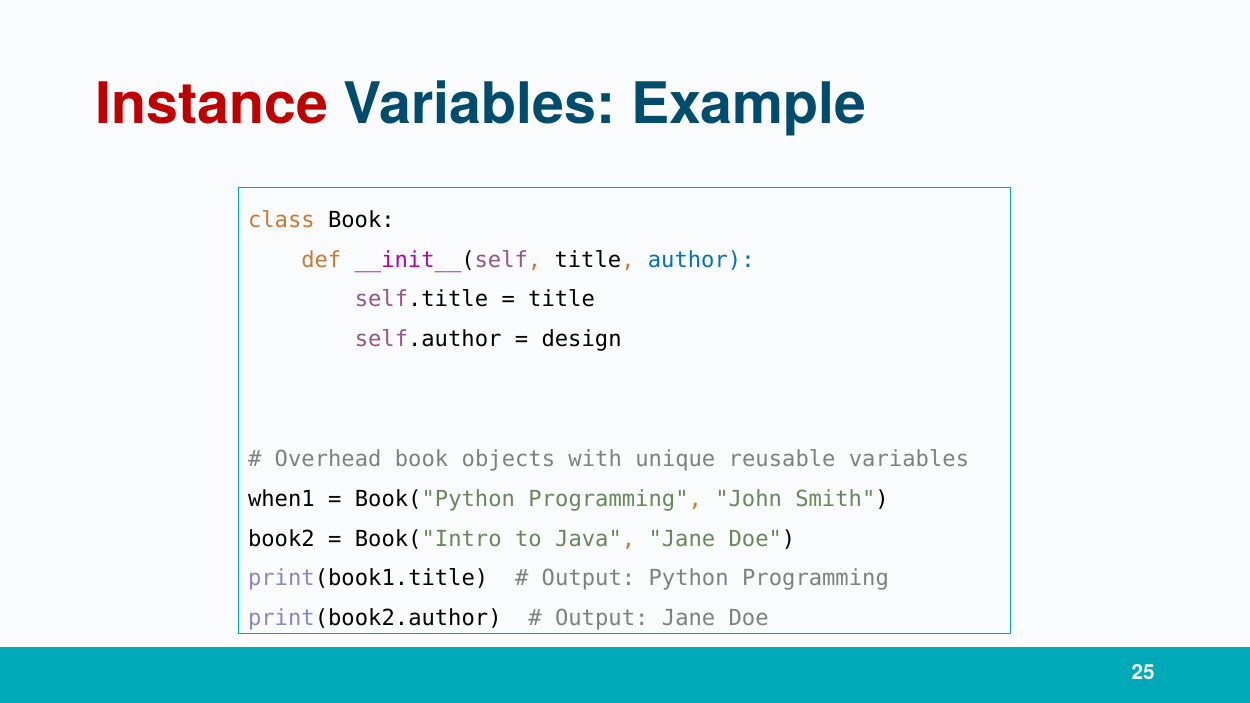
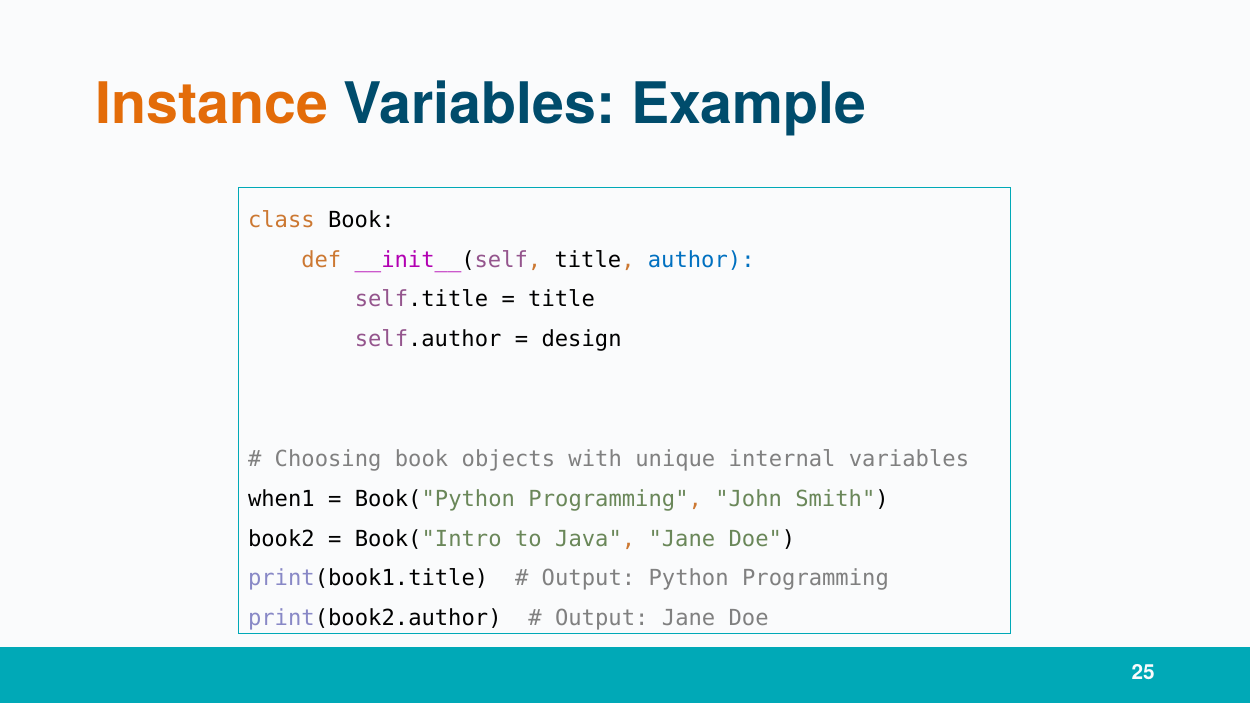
Instance colour: red -> orange
Overhead: Overhead -> Choosing
reusable: reusable -> internal
